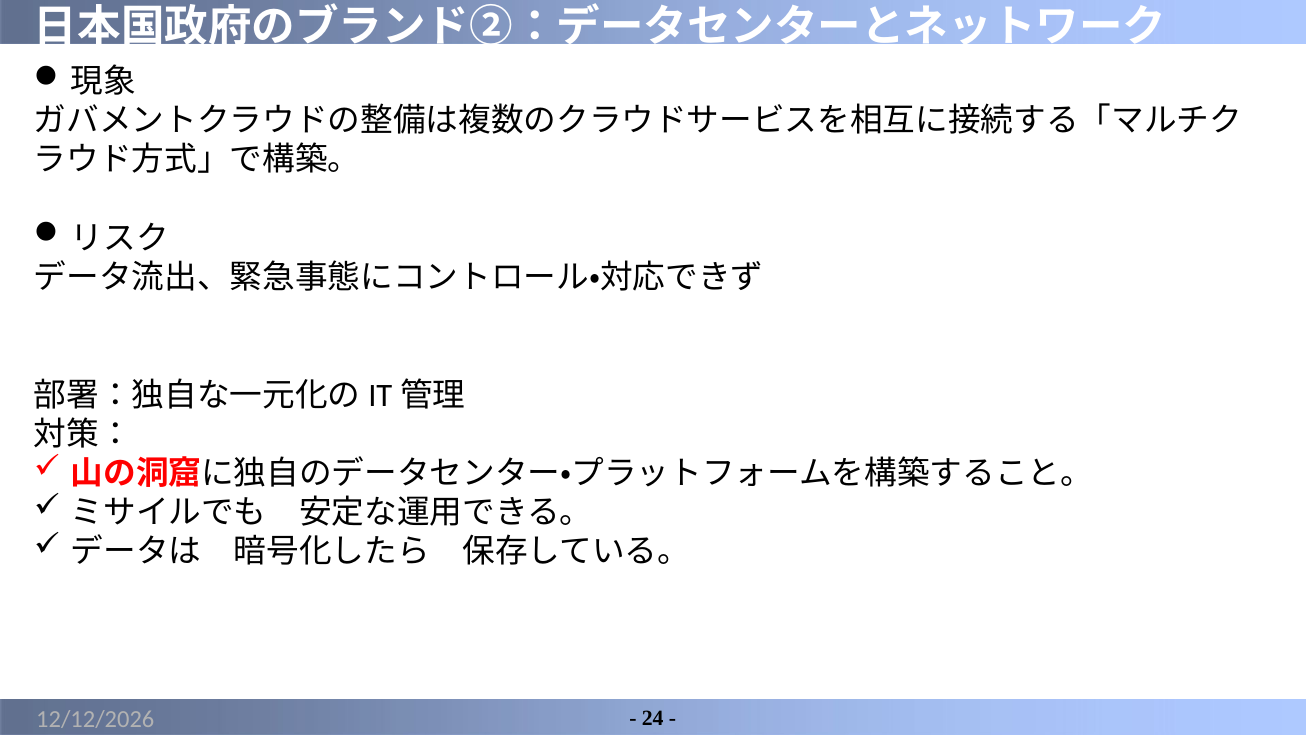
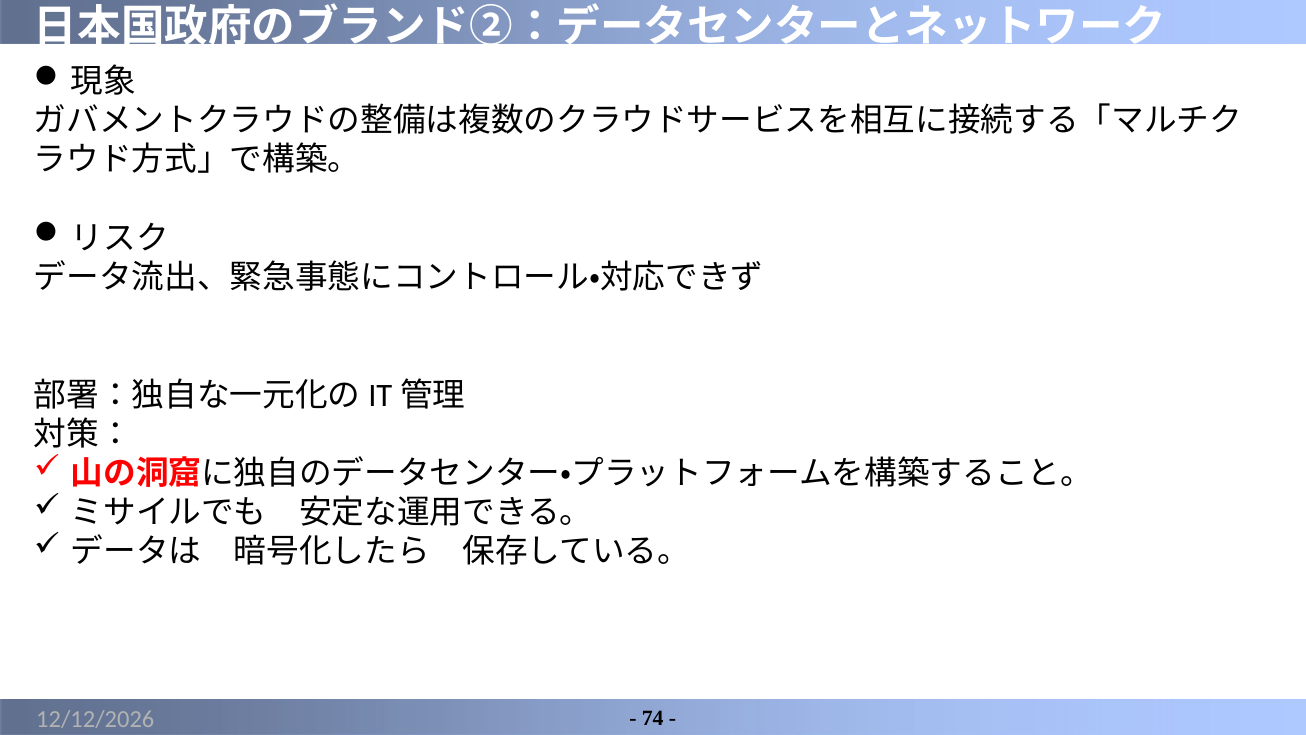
24: 24 -> 74
